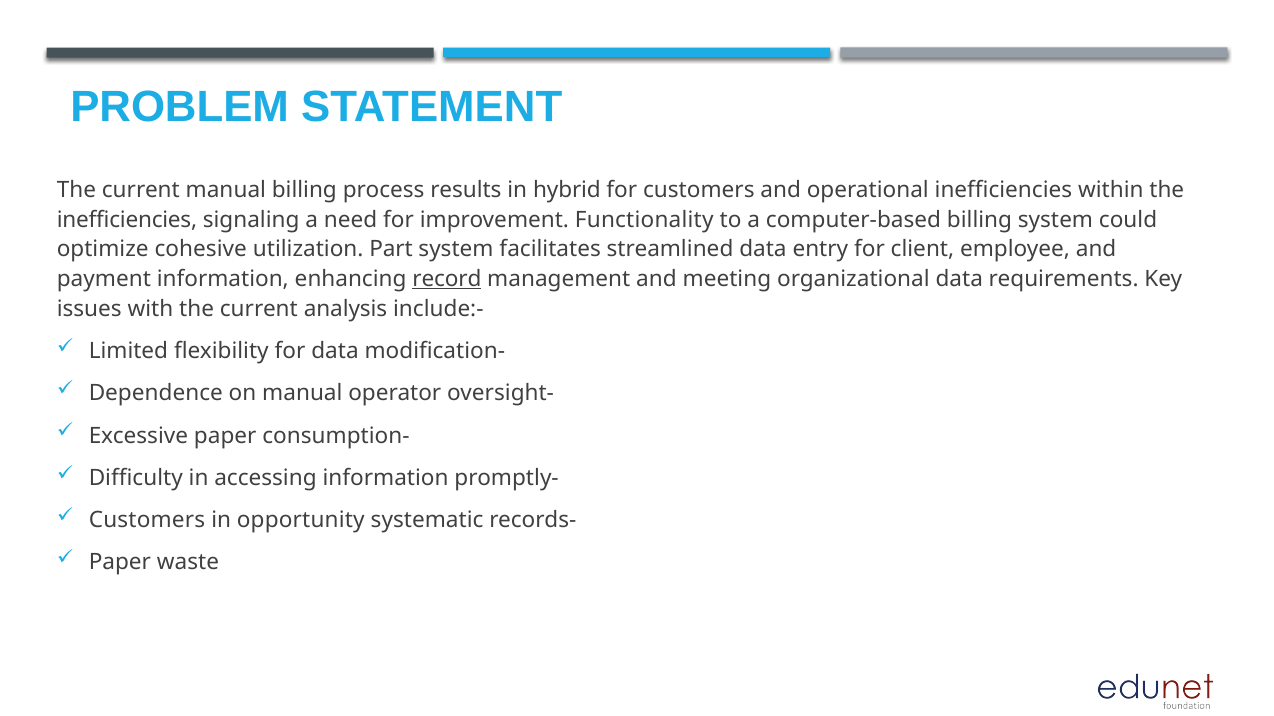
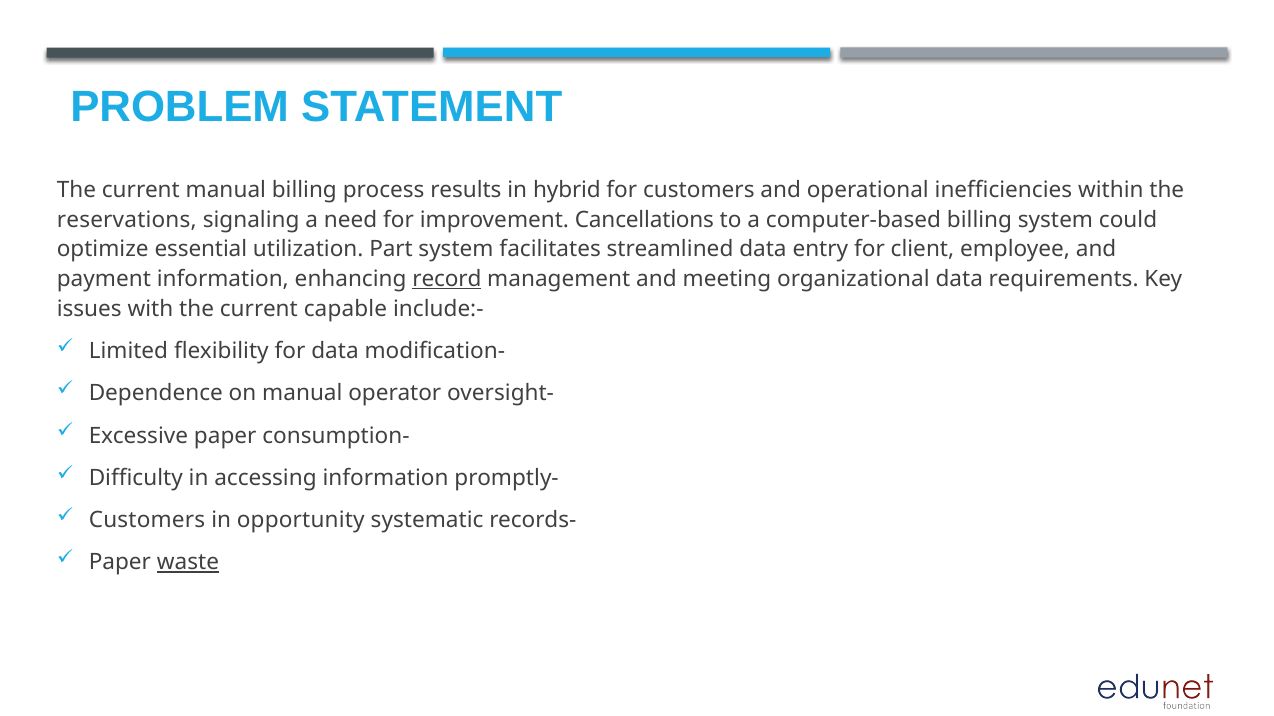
inefficiencies at (127, 220): inefficiencies -> reservations
Functionality: Functionality -> Cancellations
cohesive: cohesive -> essential
analysis: analysis -> capable
waste underline: none -> present
